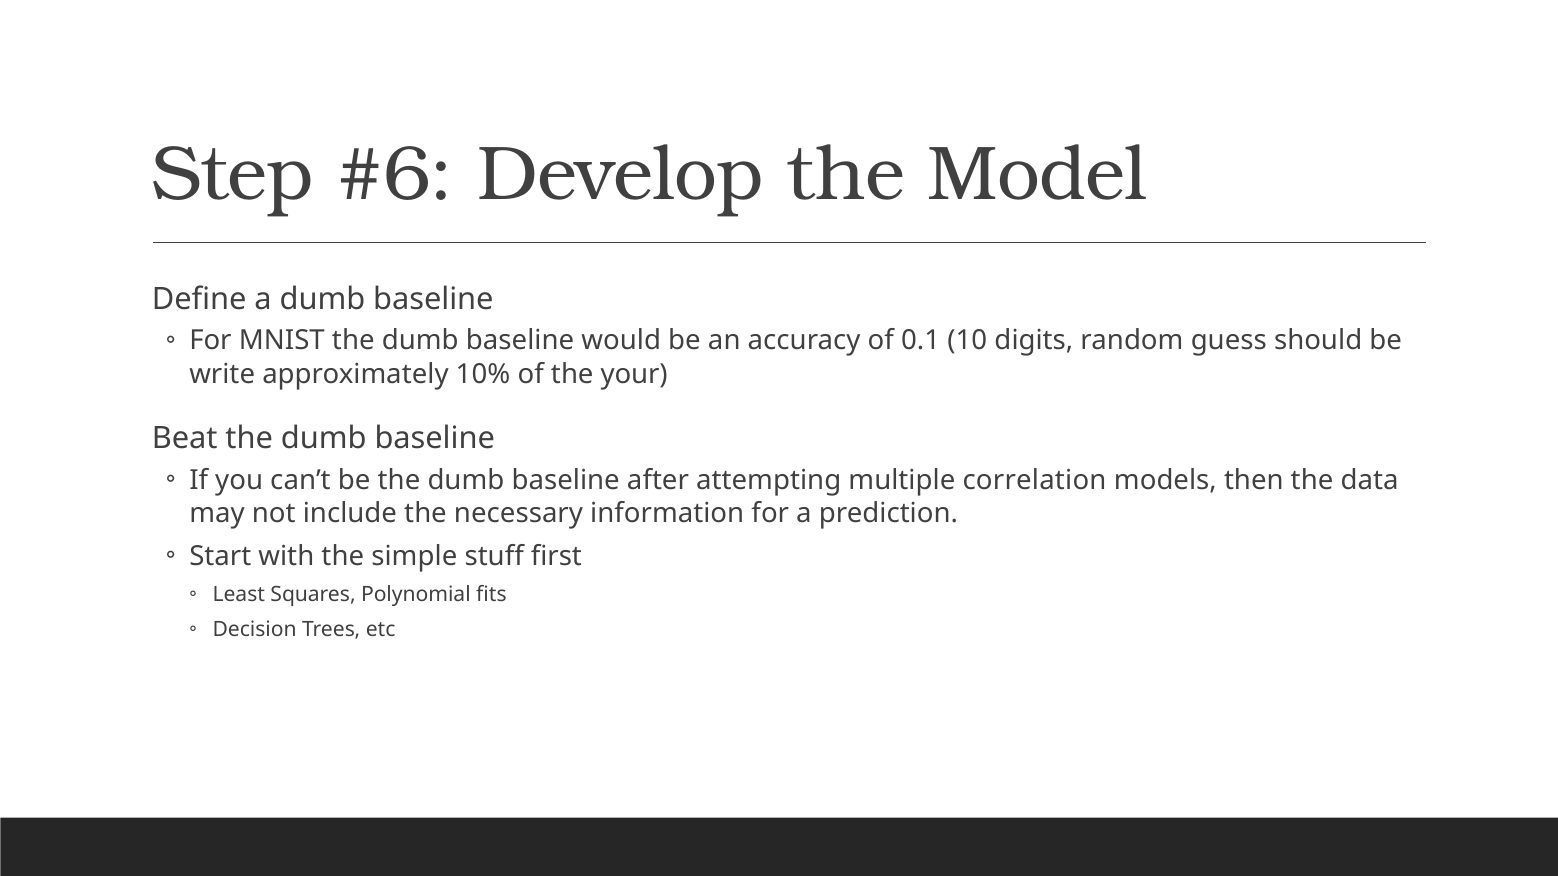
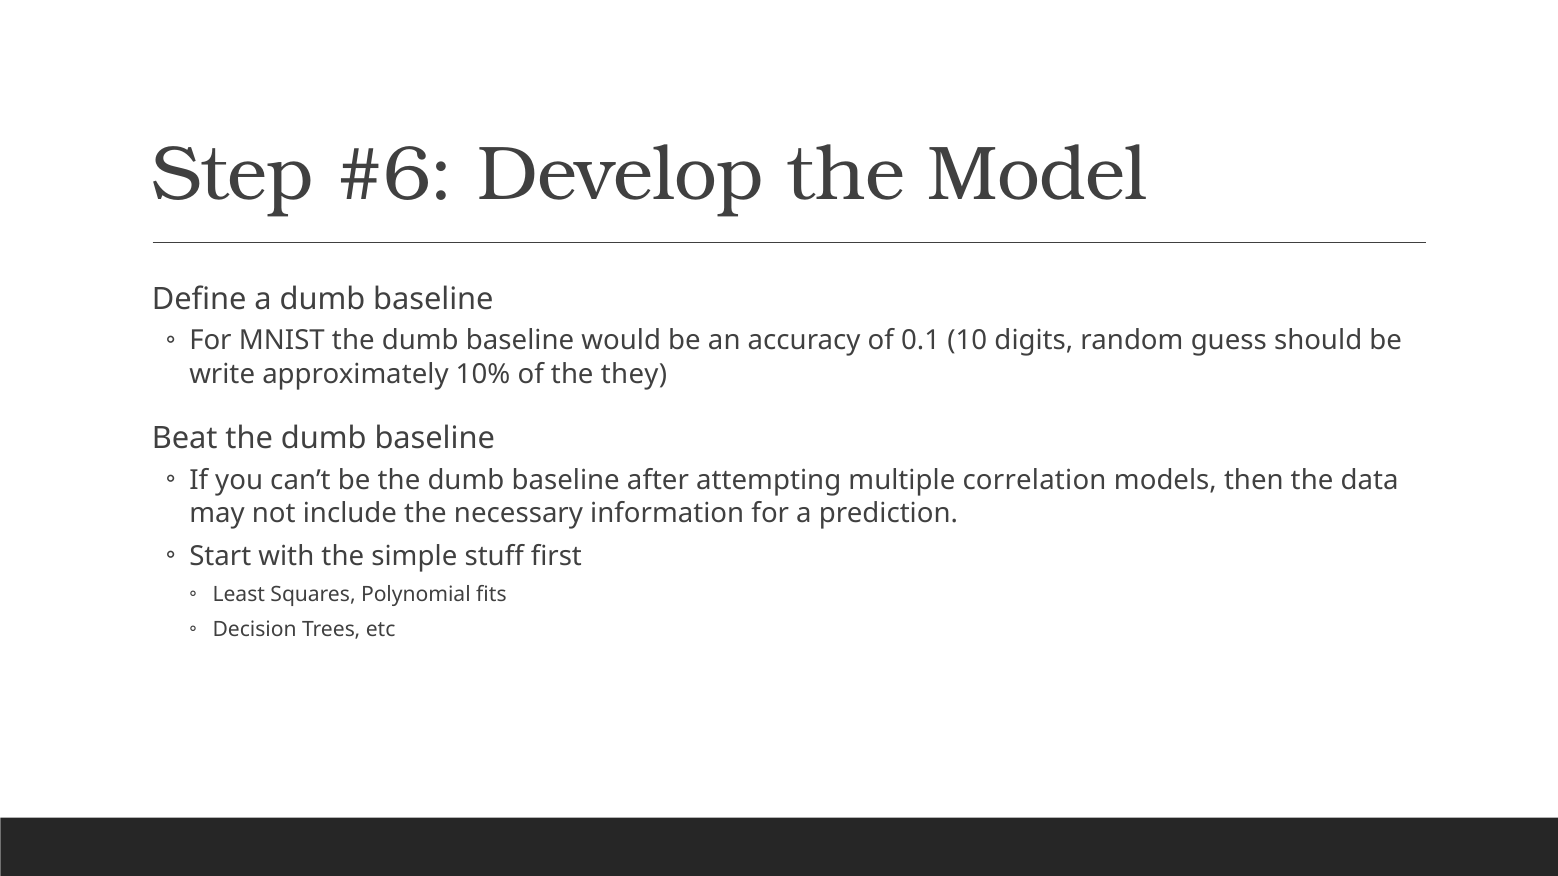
your: your -> they
